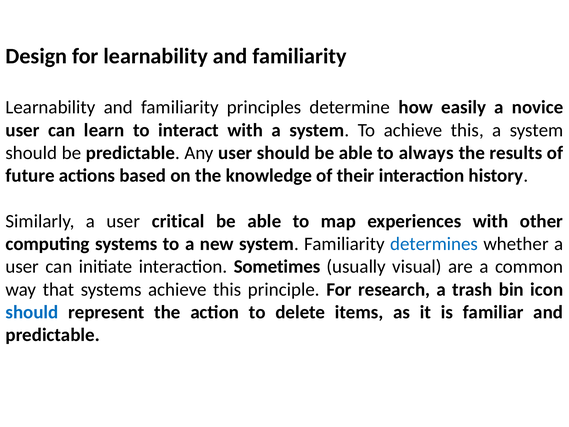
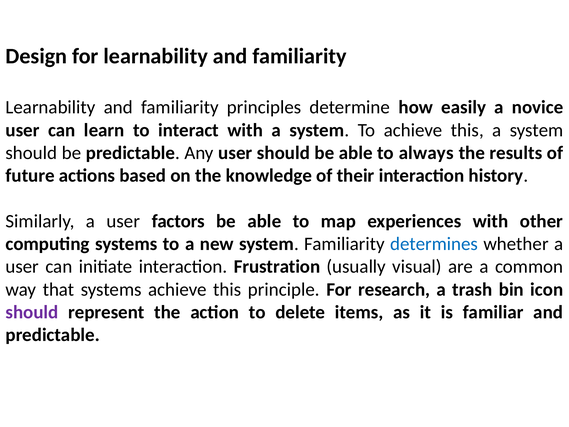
critical: critical -> factors
Sometimes: Sometimes -> Frustration
should at (32, 312) colour: blue -> purple
